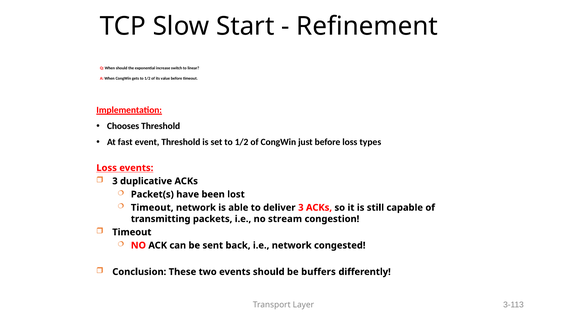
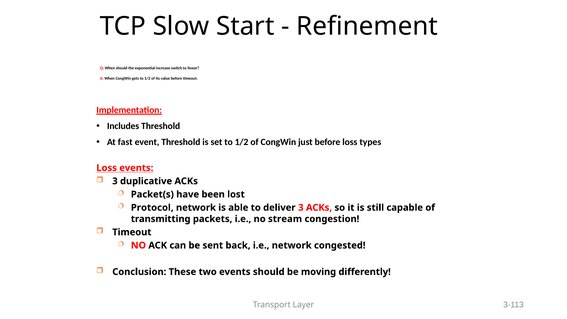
Chooses: Chooses -> Includes
Timeout at (152, 208): Timeout -> Protocol
buffers: buffers -> moving
